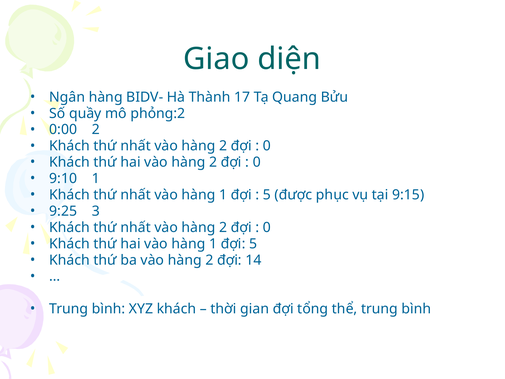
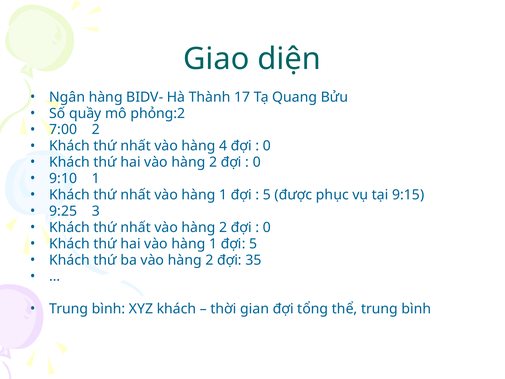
0:00: 0:00 -> 7:00
2 at (223, 146): 2 -> 4
14: 14 -> 35
